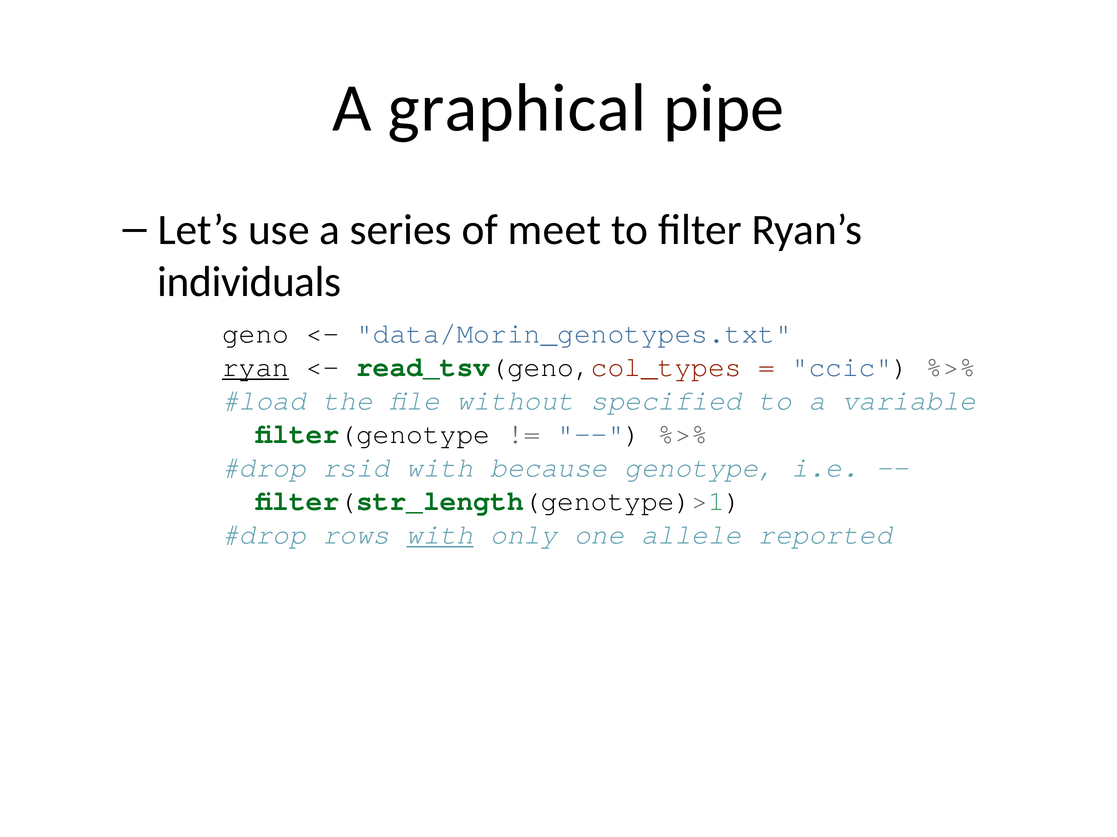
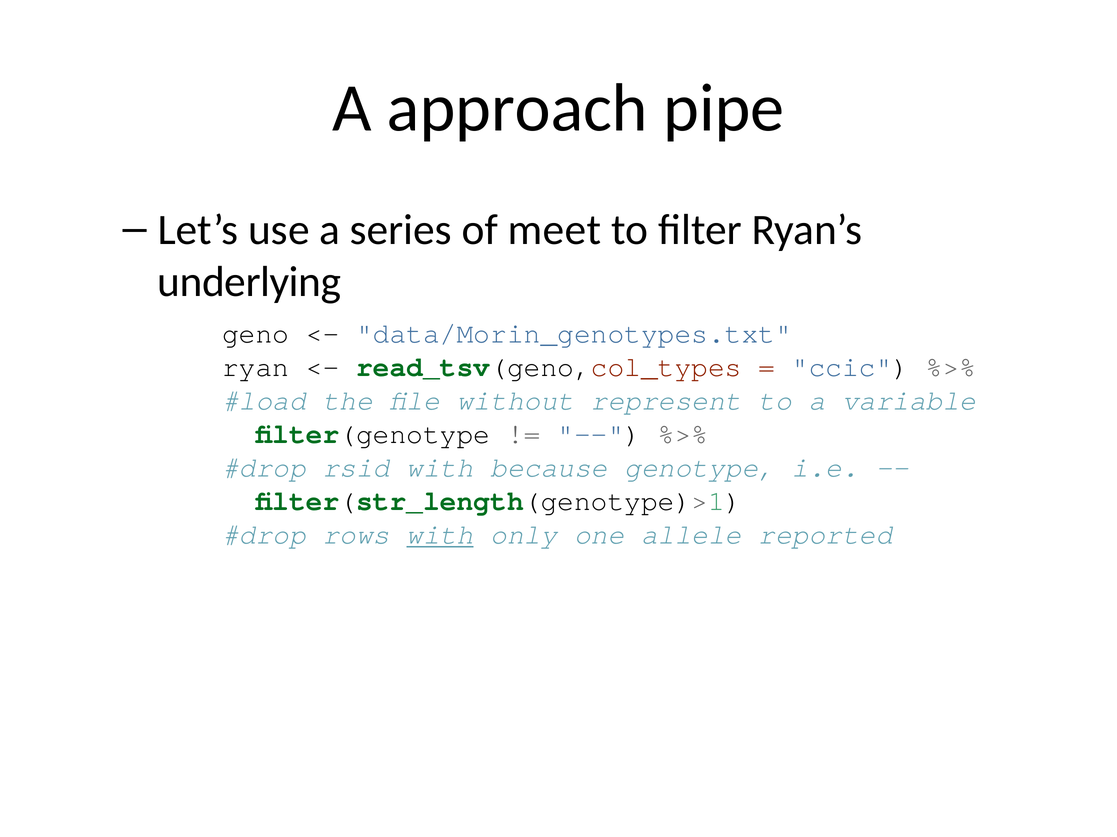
graphical: graphical -> approach
individuals: individuals -> underlying
ryan underline: present -> none
specified: specified -> represent
